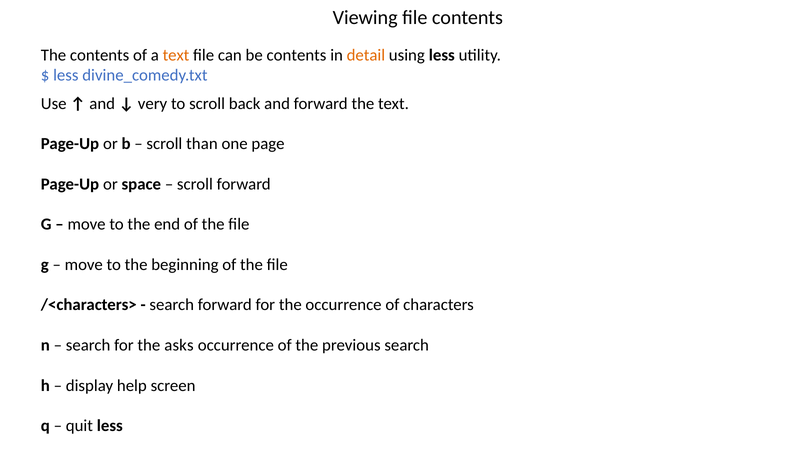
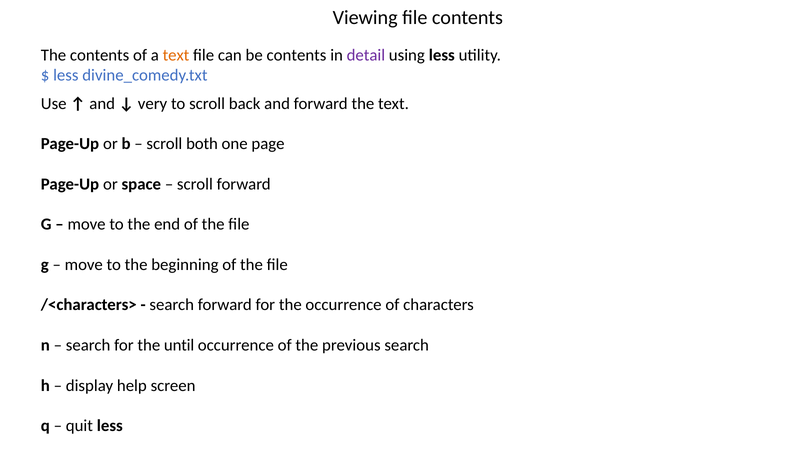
detail colour: orange -> purple
than: than -> both
asks: asks -> until
